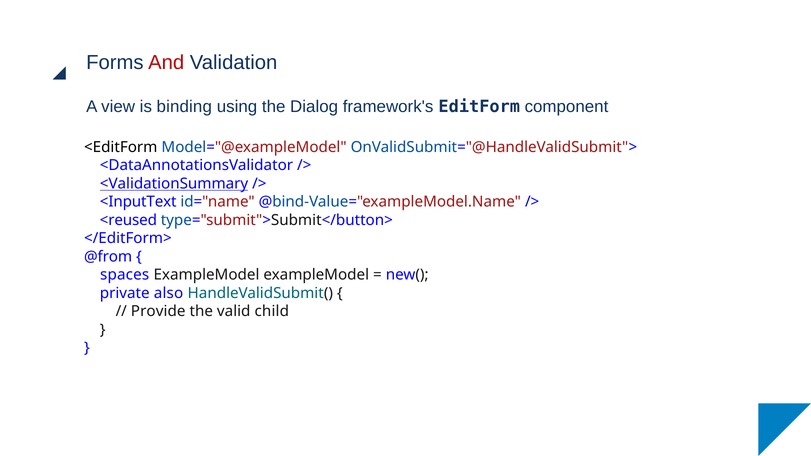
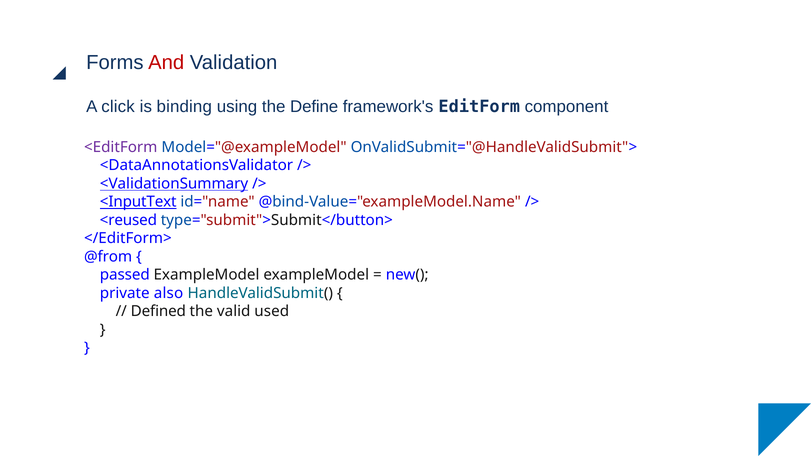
view: view -> click
Dialog: Dialog -> Define
<EditForm colour: black -> purple
<InputText underline: none -> present
spaces: spaces -> passed
Provide: Provide -> Defined
child: child -> used
